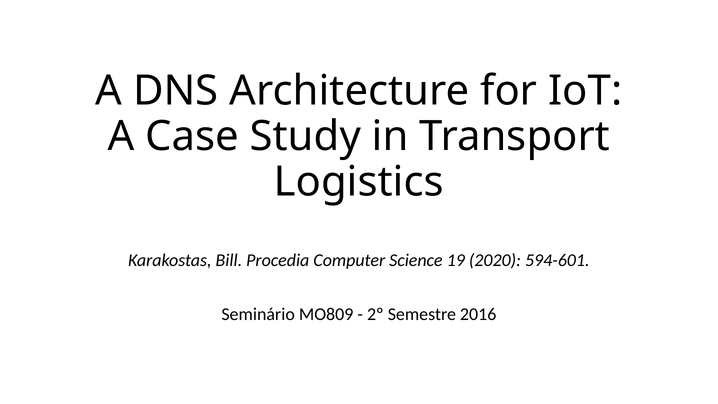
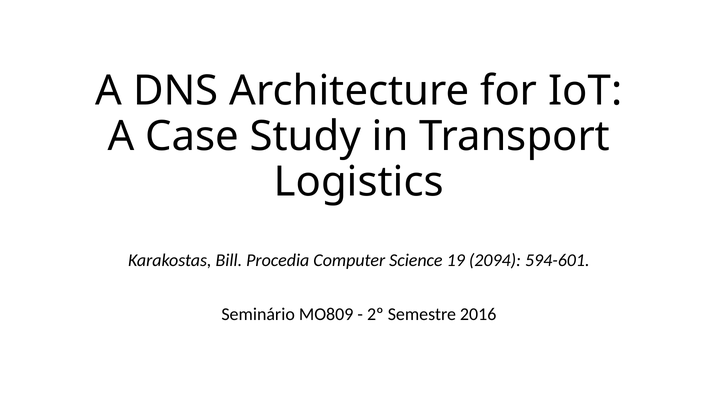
2020: 2020 -> 2094
